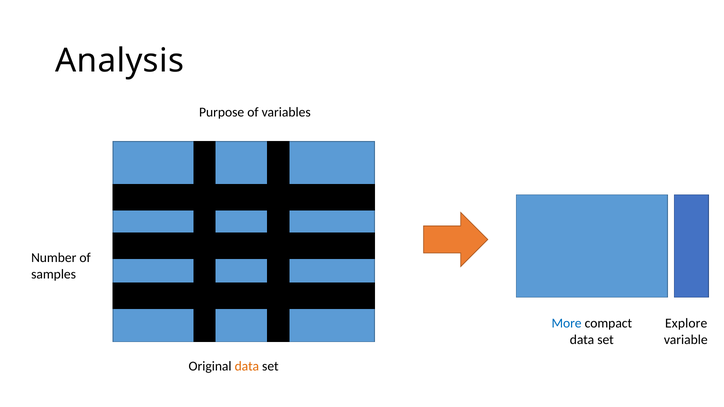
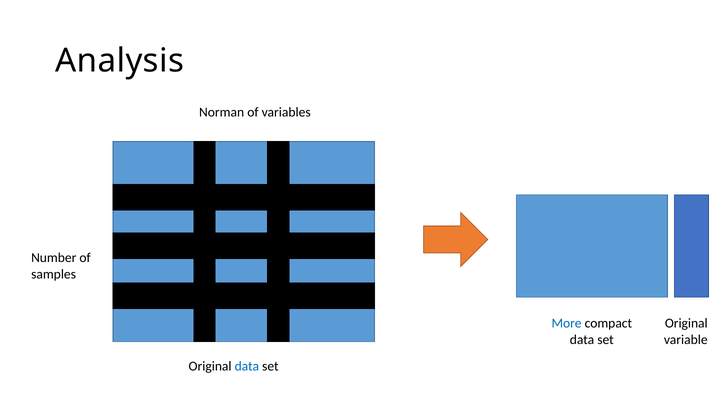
Purpose: Purpose -> Norman
Explore at (686, 324): Explore -> Original
data at (247, 367) colour: orange -> blue
